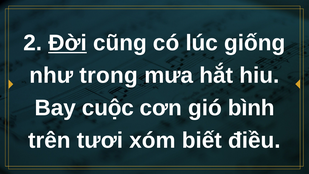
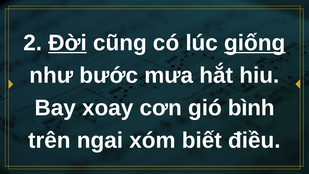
giống underline: none -> present
trong: trong -> bước
cuộc: cuộc -> xoay
tươi: tươi -> ngai
